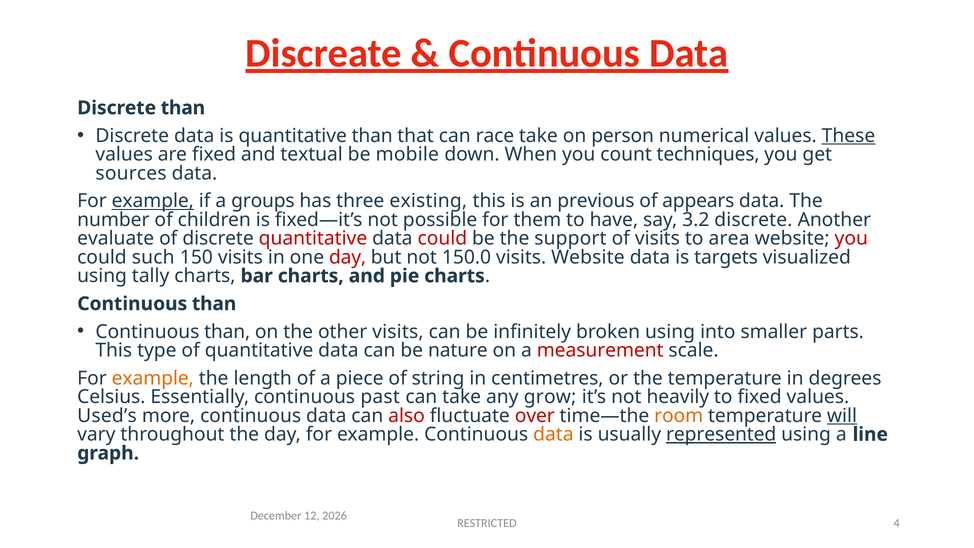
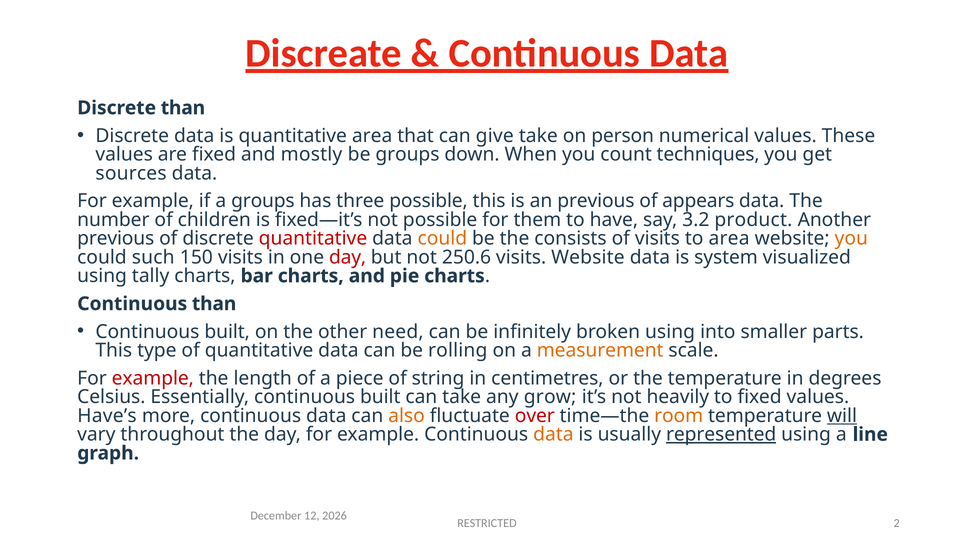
quantitative than: than -> area
race: race -> give
These underline: present -> none
textual: textual -> mostly
be mobile: mobile -> groups
example at (153, 201) underline: present -> none
three existing: existing -> possible
3.2 discrete: discrete -> product
evaluate at (116, 238): evaluate -> previous
could at (442, 238) colour: red -> orange
support: support -> consists
you at (851, 238) colour: red -> orange
150.0: 150.0 -> 250.6
targets: targets -> system
than at (227, 332): than -> built
other visits: visits -> need
nature: nature -> rolling
measurement colour: red -> orange
example at (153, 378) colour: orange -> red
Essentially continuous past: past -> built
Used’s: Used’s -> Have’s
also colour: red -> orange
4: 4 -> 2
